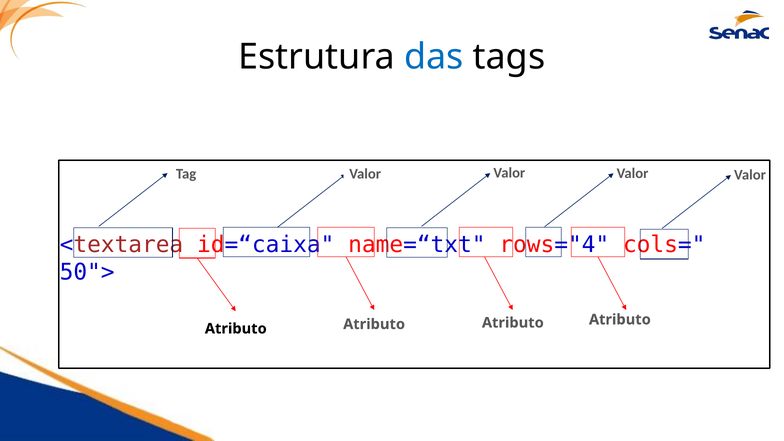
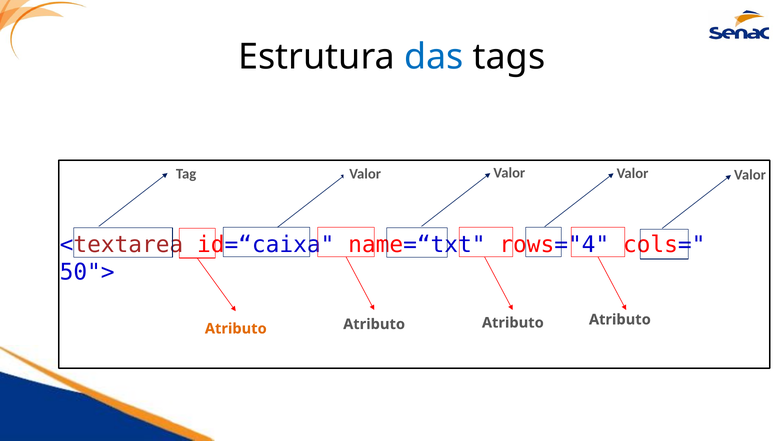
Atributo at (236, 329) colour: black -> orange
